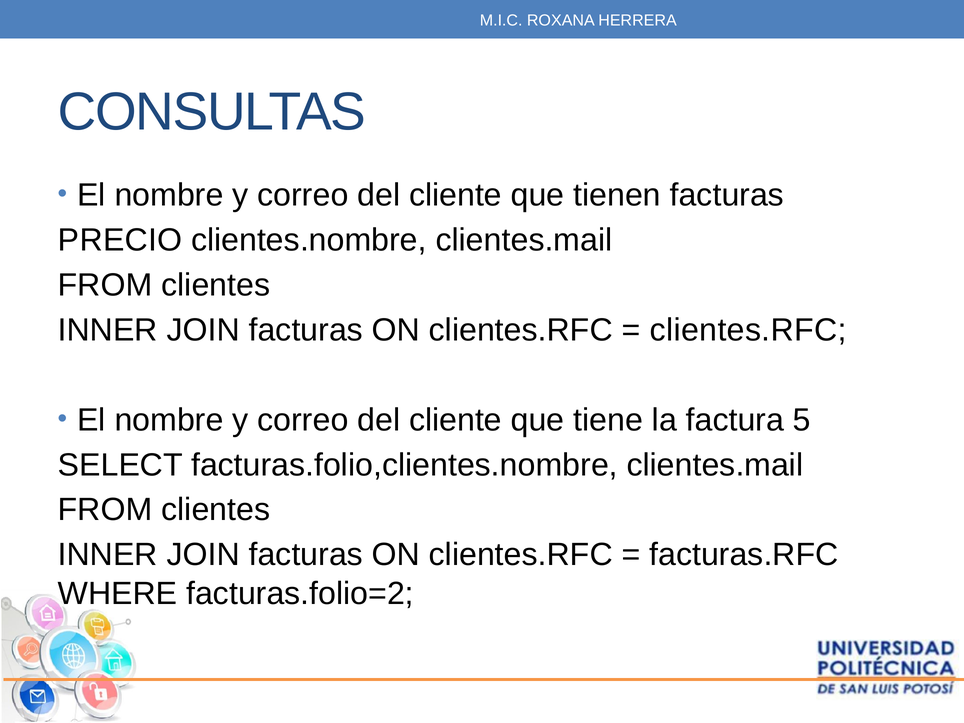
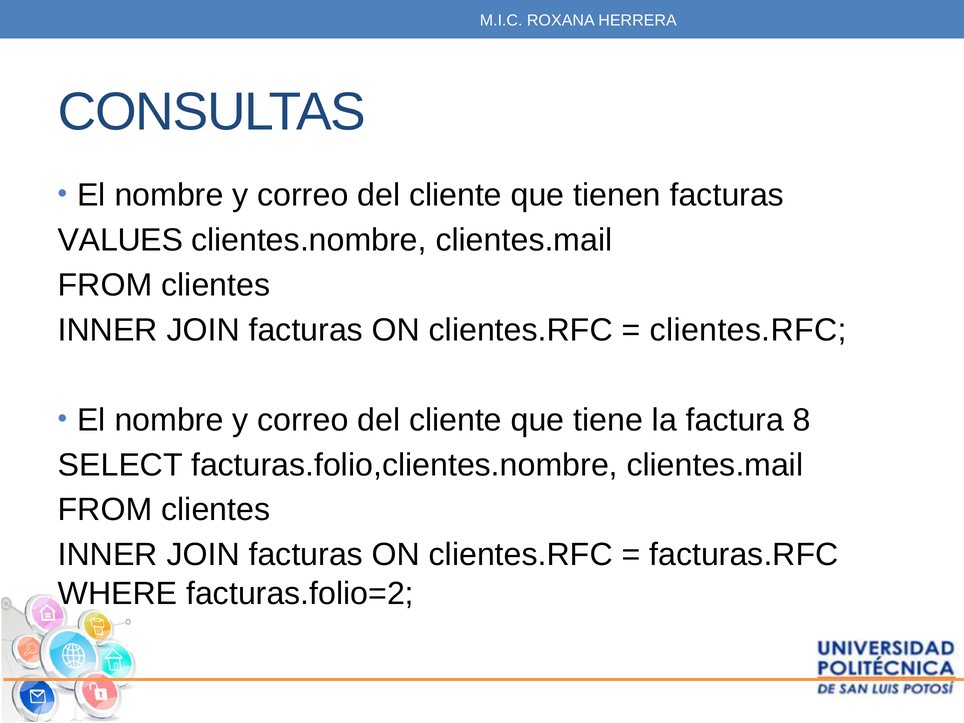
PRECIO: PRECIO -> VALUES
5: 5 -> 8
